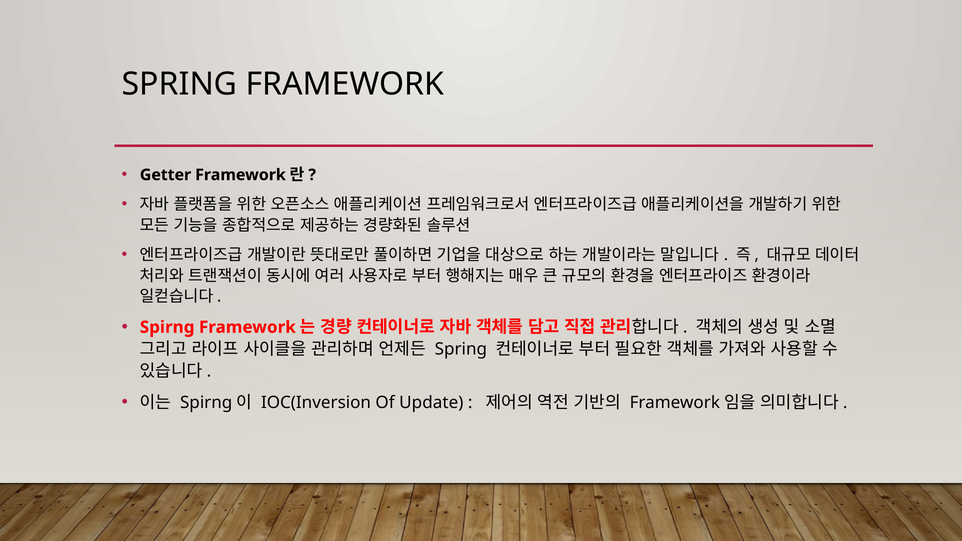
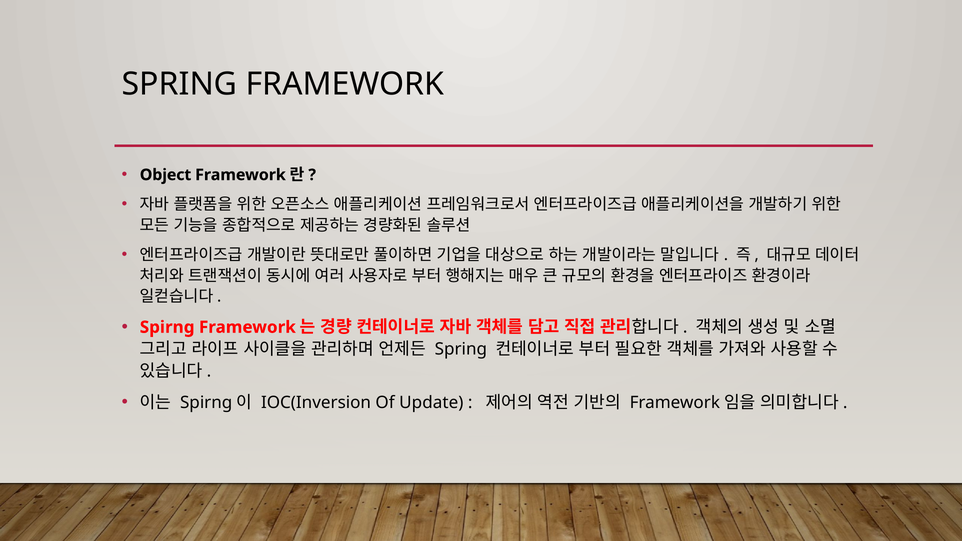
Getter: Getter -> Object
